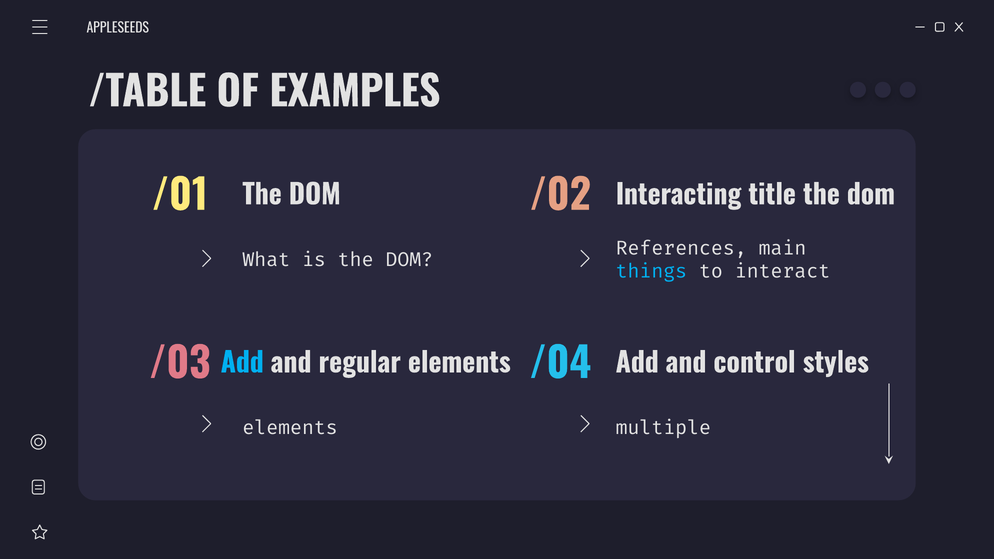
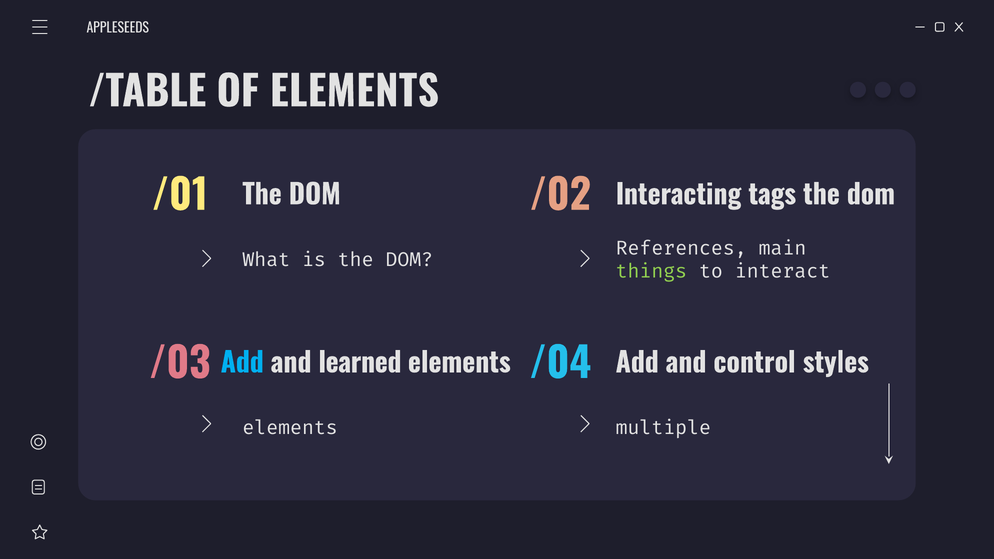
OF EXAMPLES: EXAMPLES -> ELEMENTS
title: title -> tags
things colour: light blue -> light green
regular: regular -> learned
